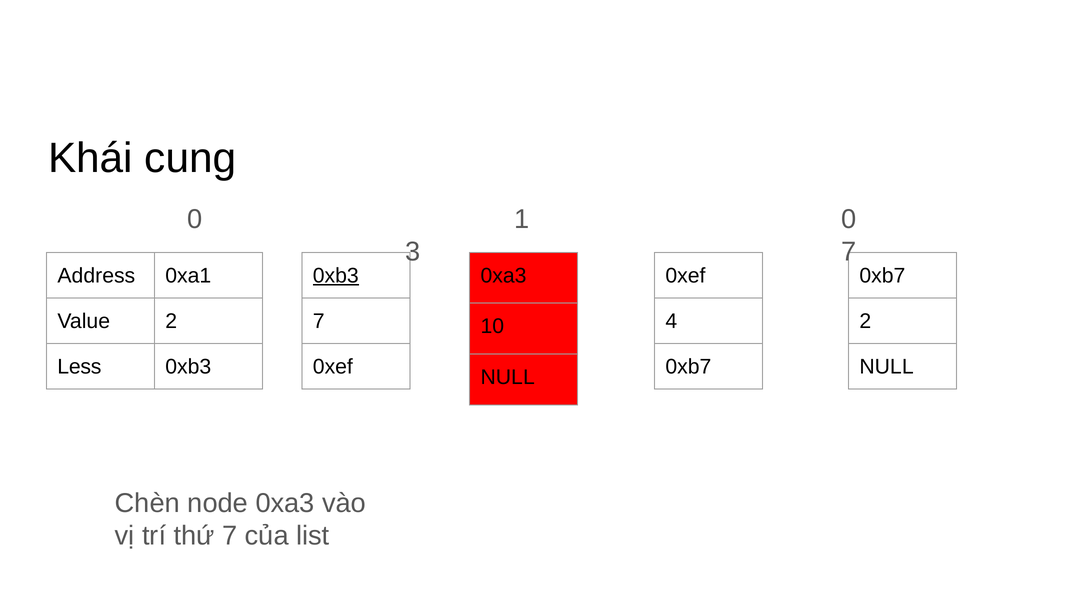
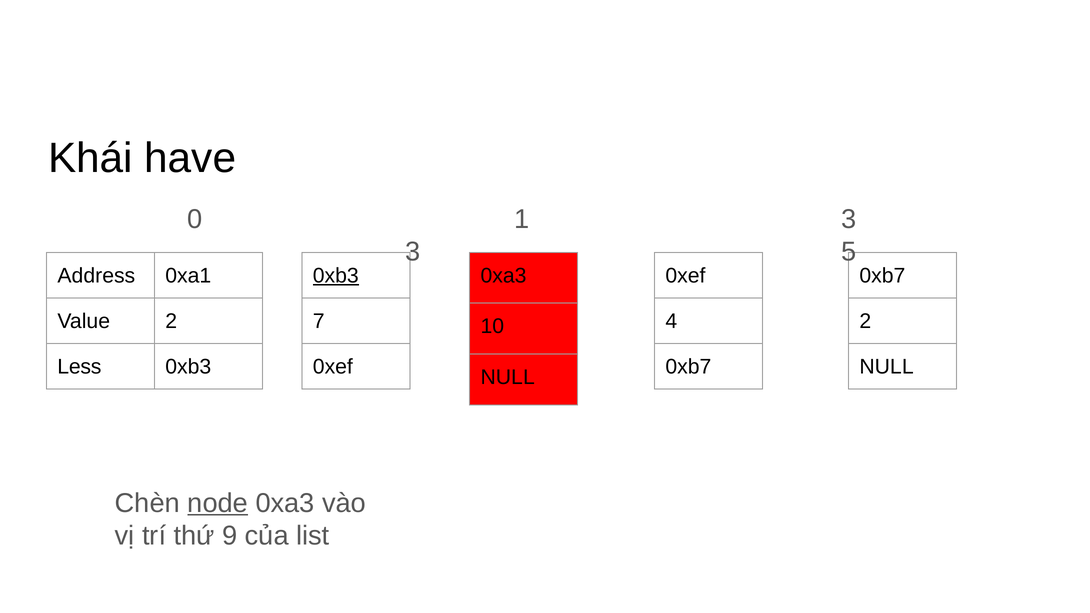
cung: cung -> have
1 0: 0 -> 3
3 7: 7 -> 5
node underline: none -> present
thứ 7: 7 -> 9
